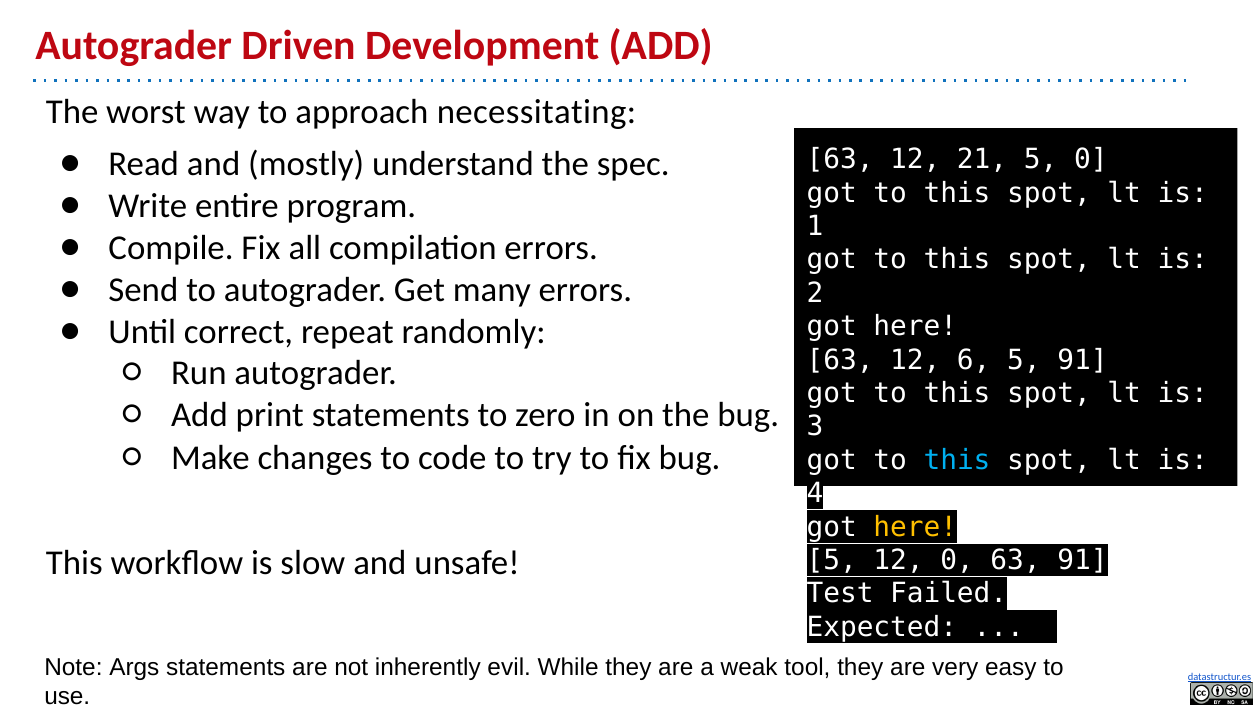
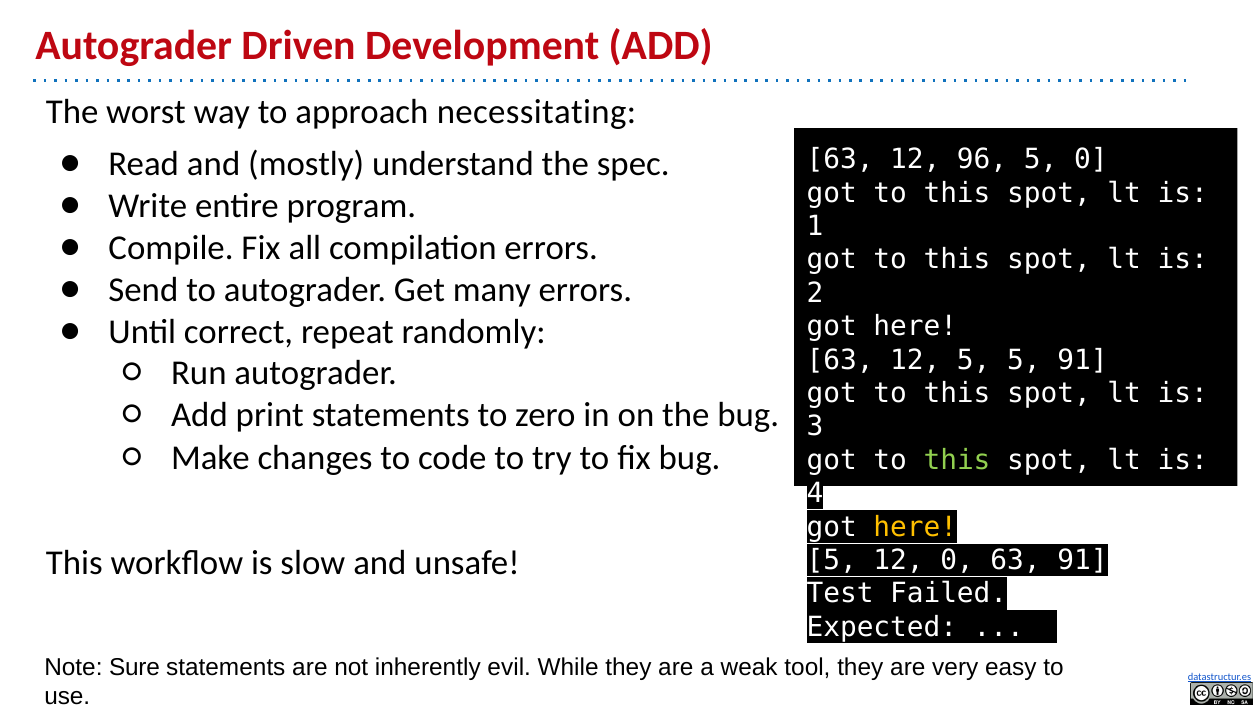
21: 21 -> 96
12 6: 6 -> 5
this at (957, 460) colour: light blue -> light green
Args: Args -> Sure
